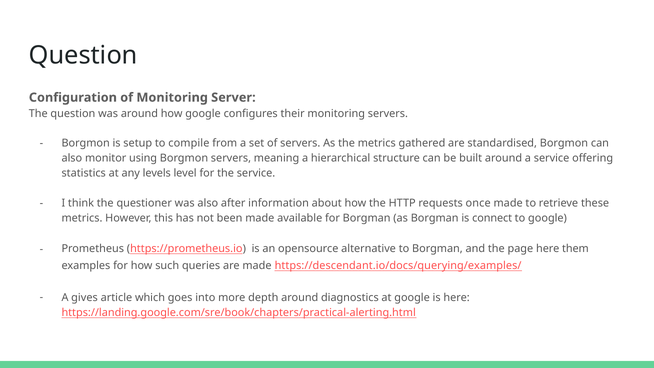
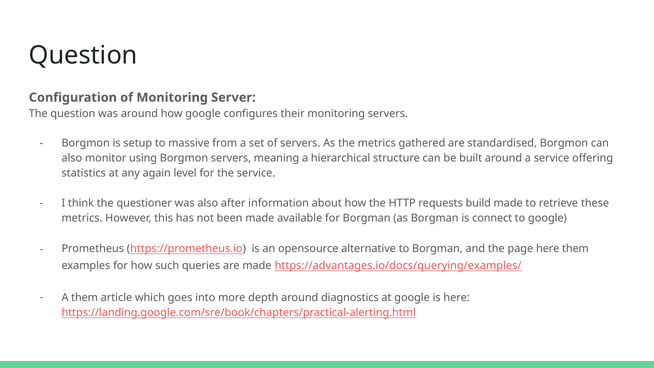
compile: compile -> massive
levels: levels -> again
once: once -> build
https://descendant.io/docs/querying/examples/: https://descendant.io/docs/querying/examples/ -> https://advantages.io/docs/querying/examples/
A gives: gives -> them
